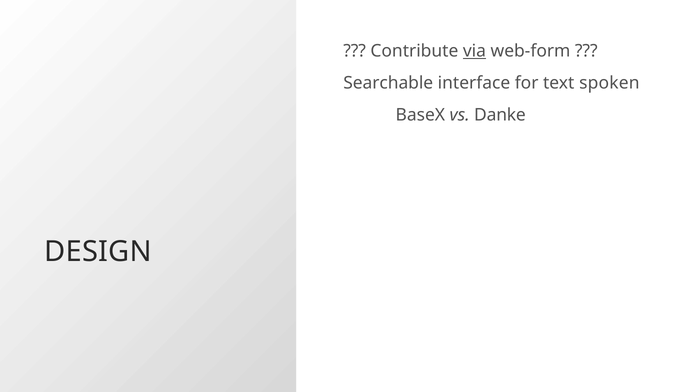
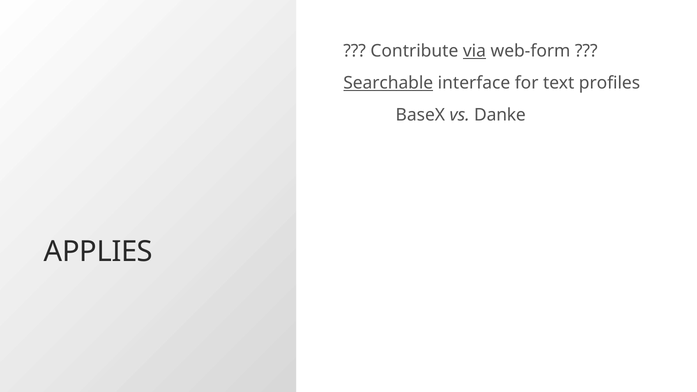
Searchable underline: none -> present
spoken: spoken -> profiles
DESIGN: DESIGN -> APPLIES
